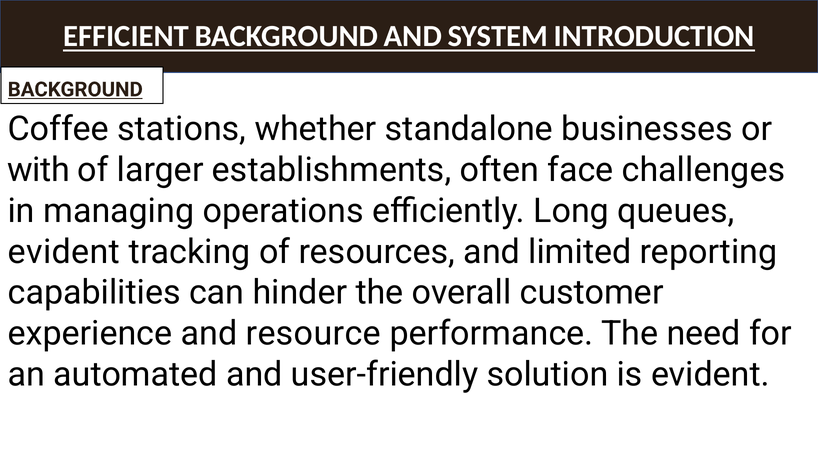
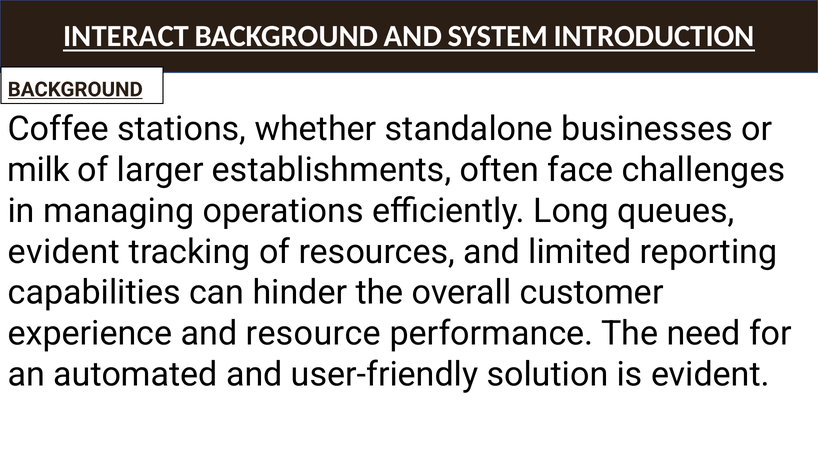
EFFICIENT: EFFICIENT -> INTERACT
with: with -> milk
